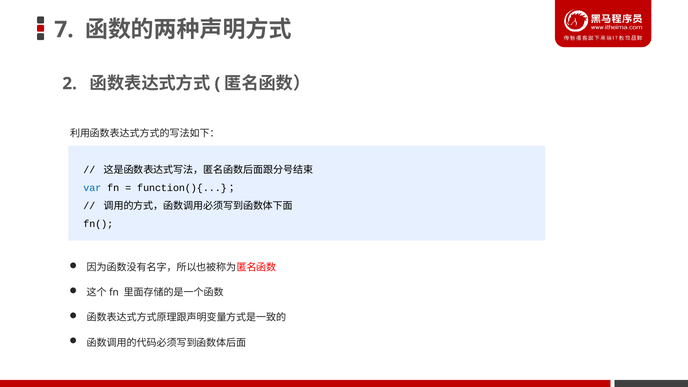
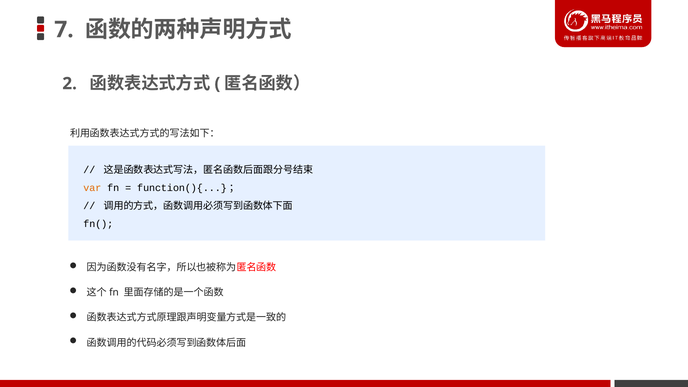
var colour: blue -> orange
